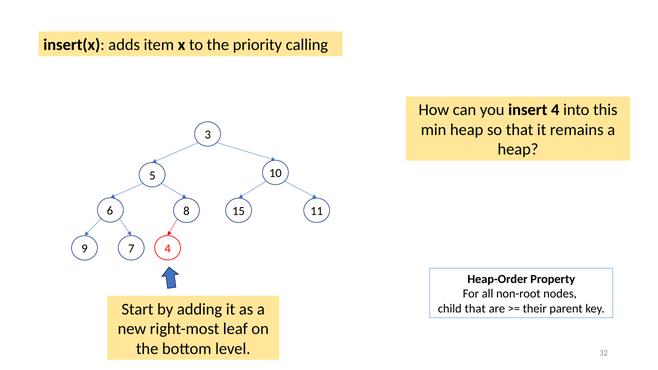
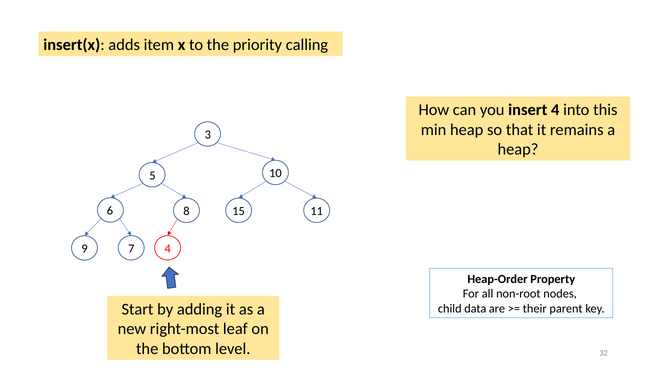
child that: that -> data
